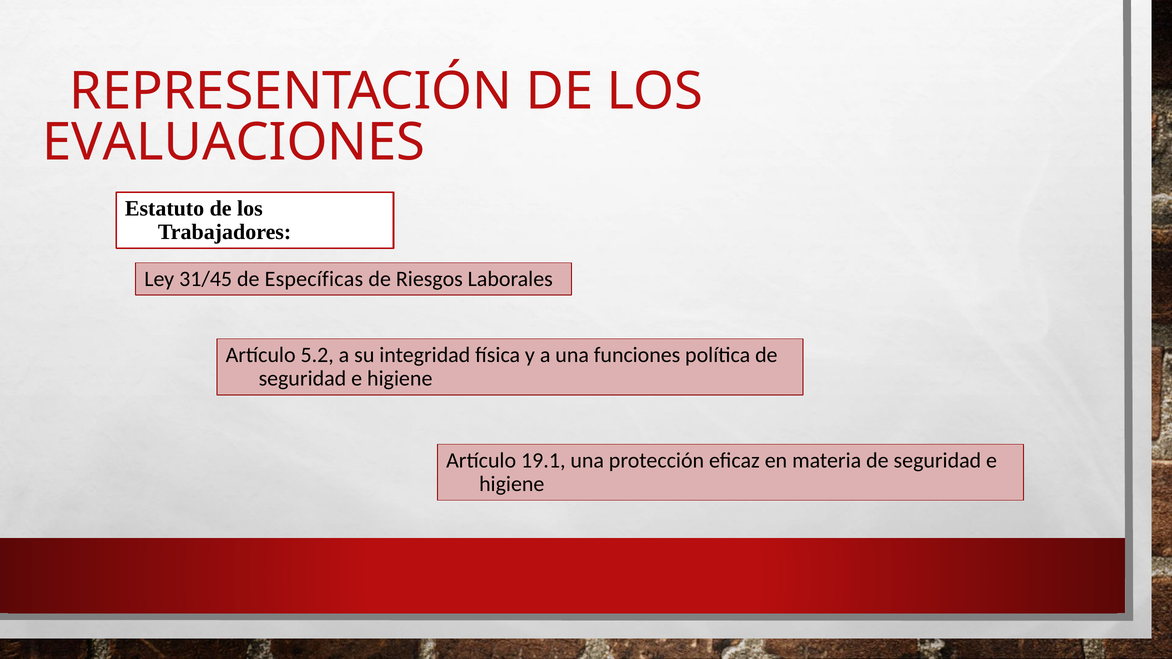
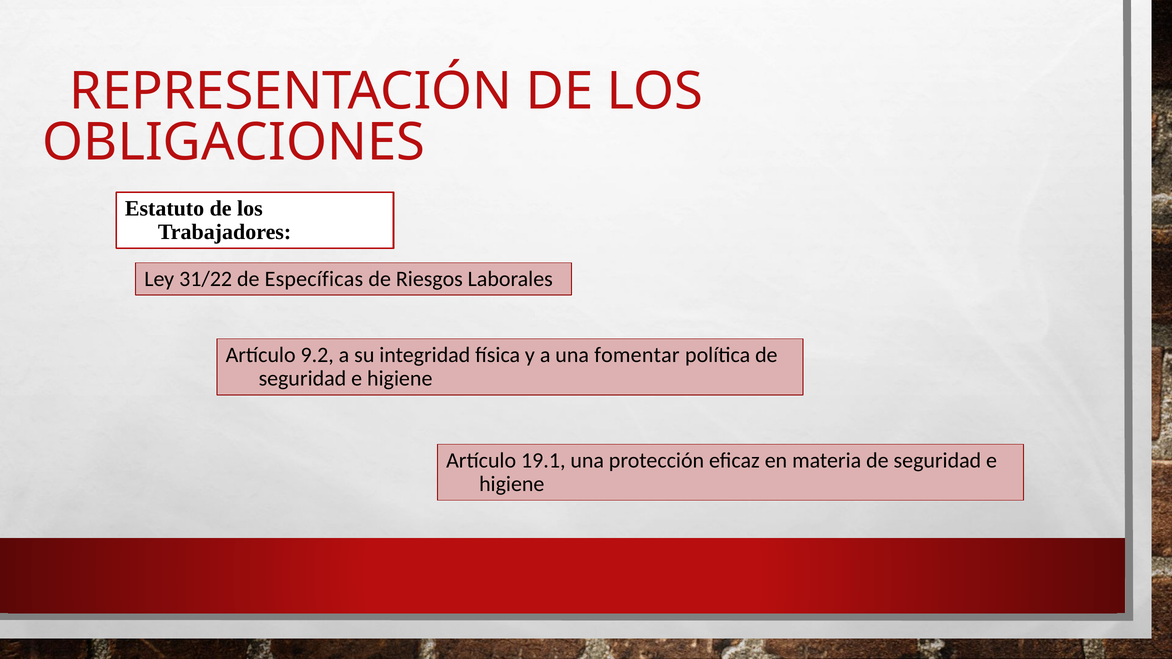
EVALUACIONES: EVALUACIONES -> OBLIGACIONES
31/45: 31/45 -> 31/22
5.2: 5.2 -> 9.2
funciones: funciones -> fomentar
